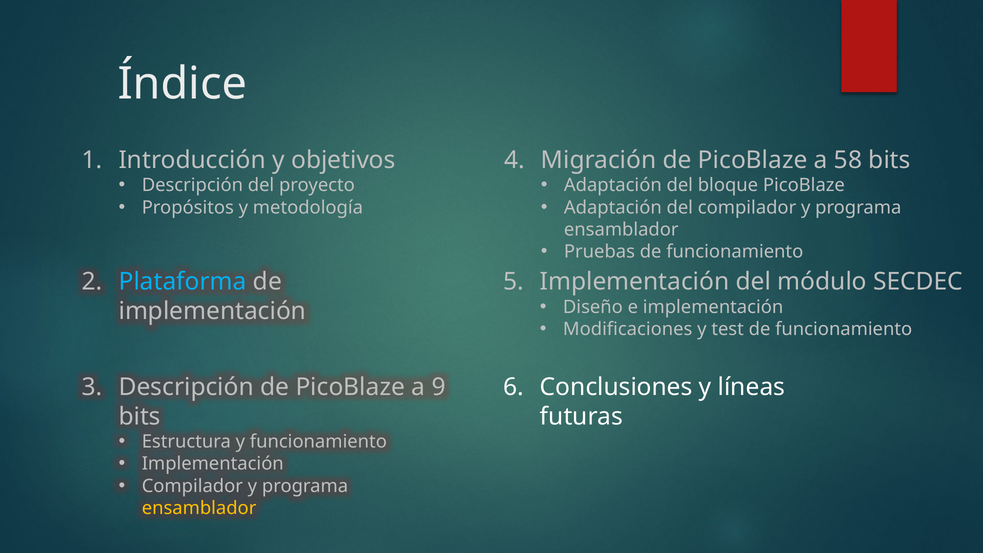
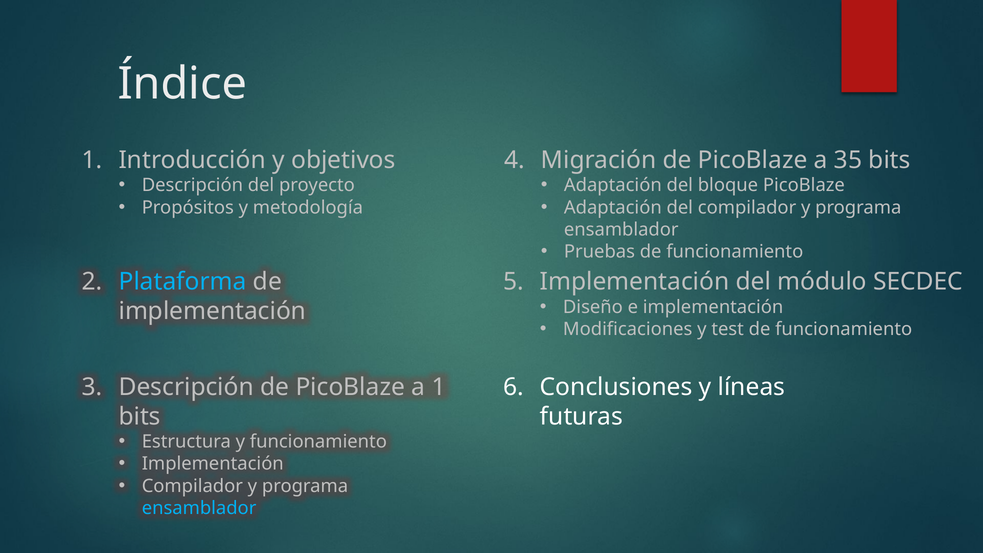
58: 58 -> 35
a 9: 9 -> 1
ensamblador at (199, 508) colour: yellow -> light blue
